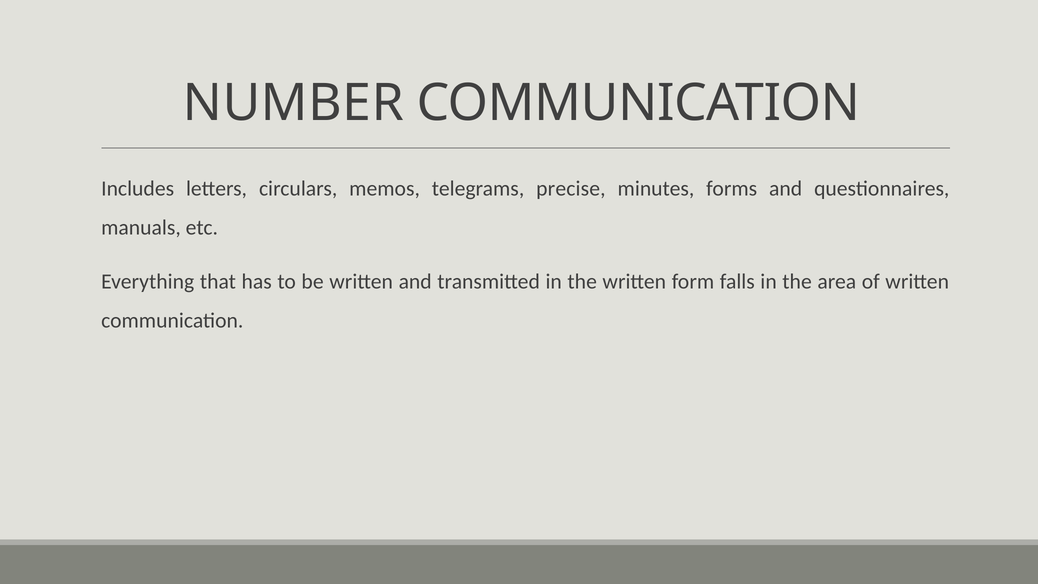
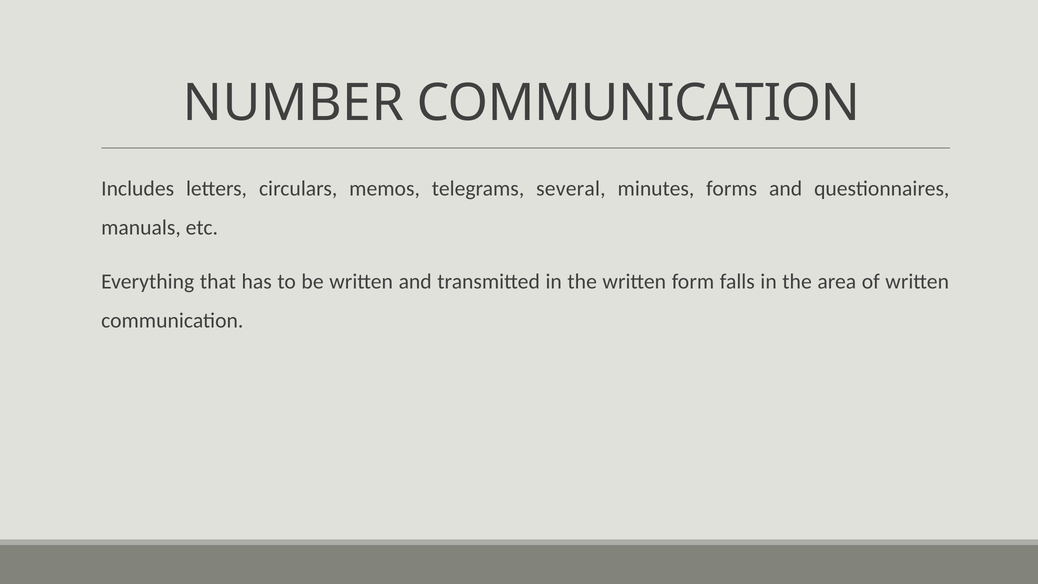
precise: precise -> several
